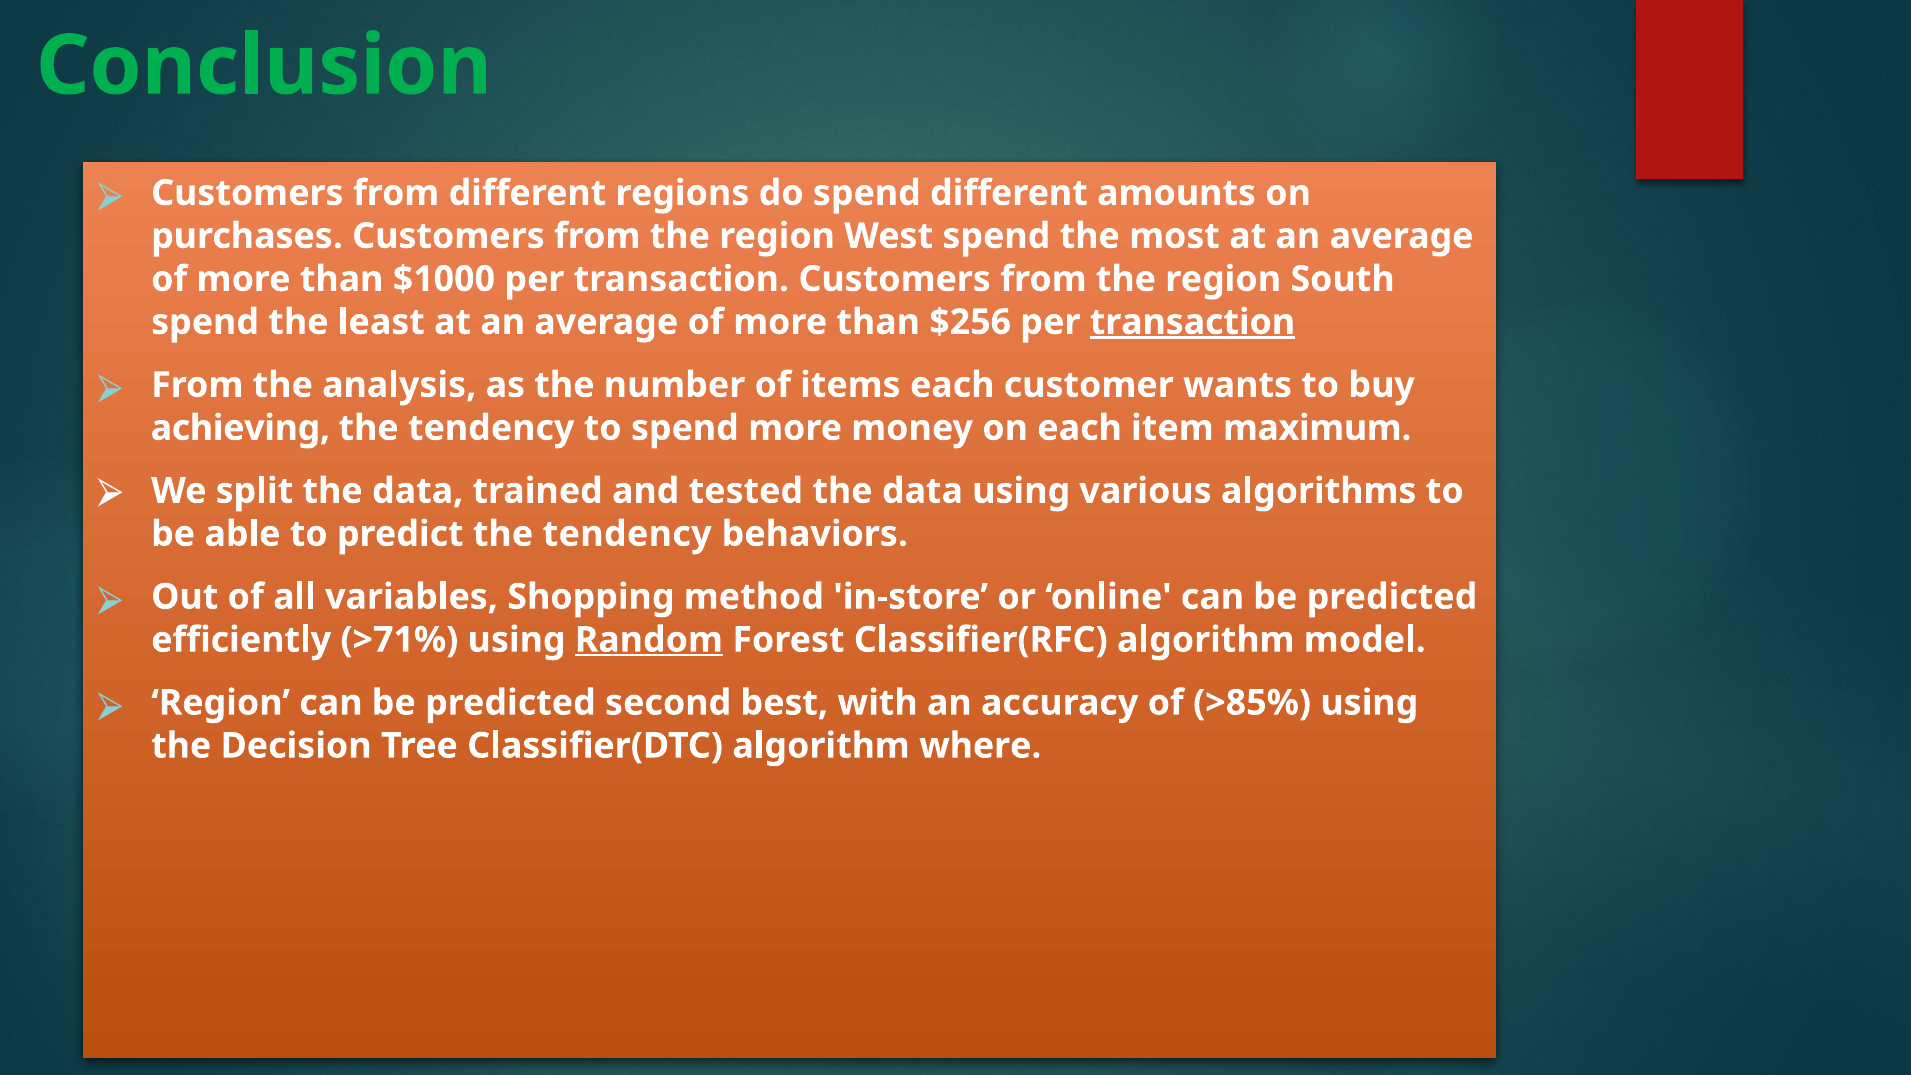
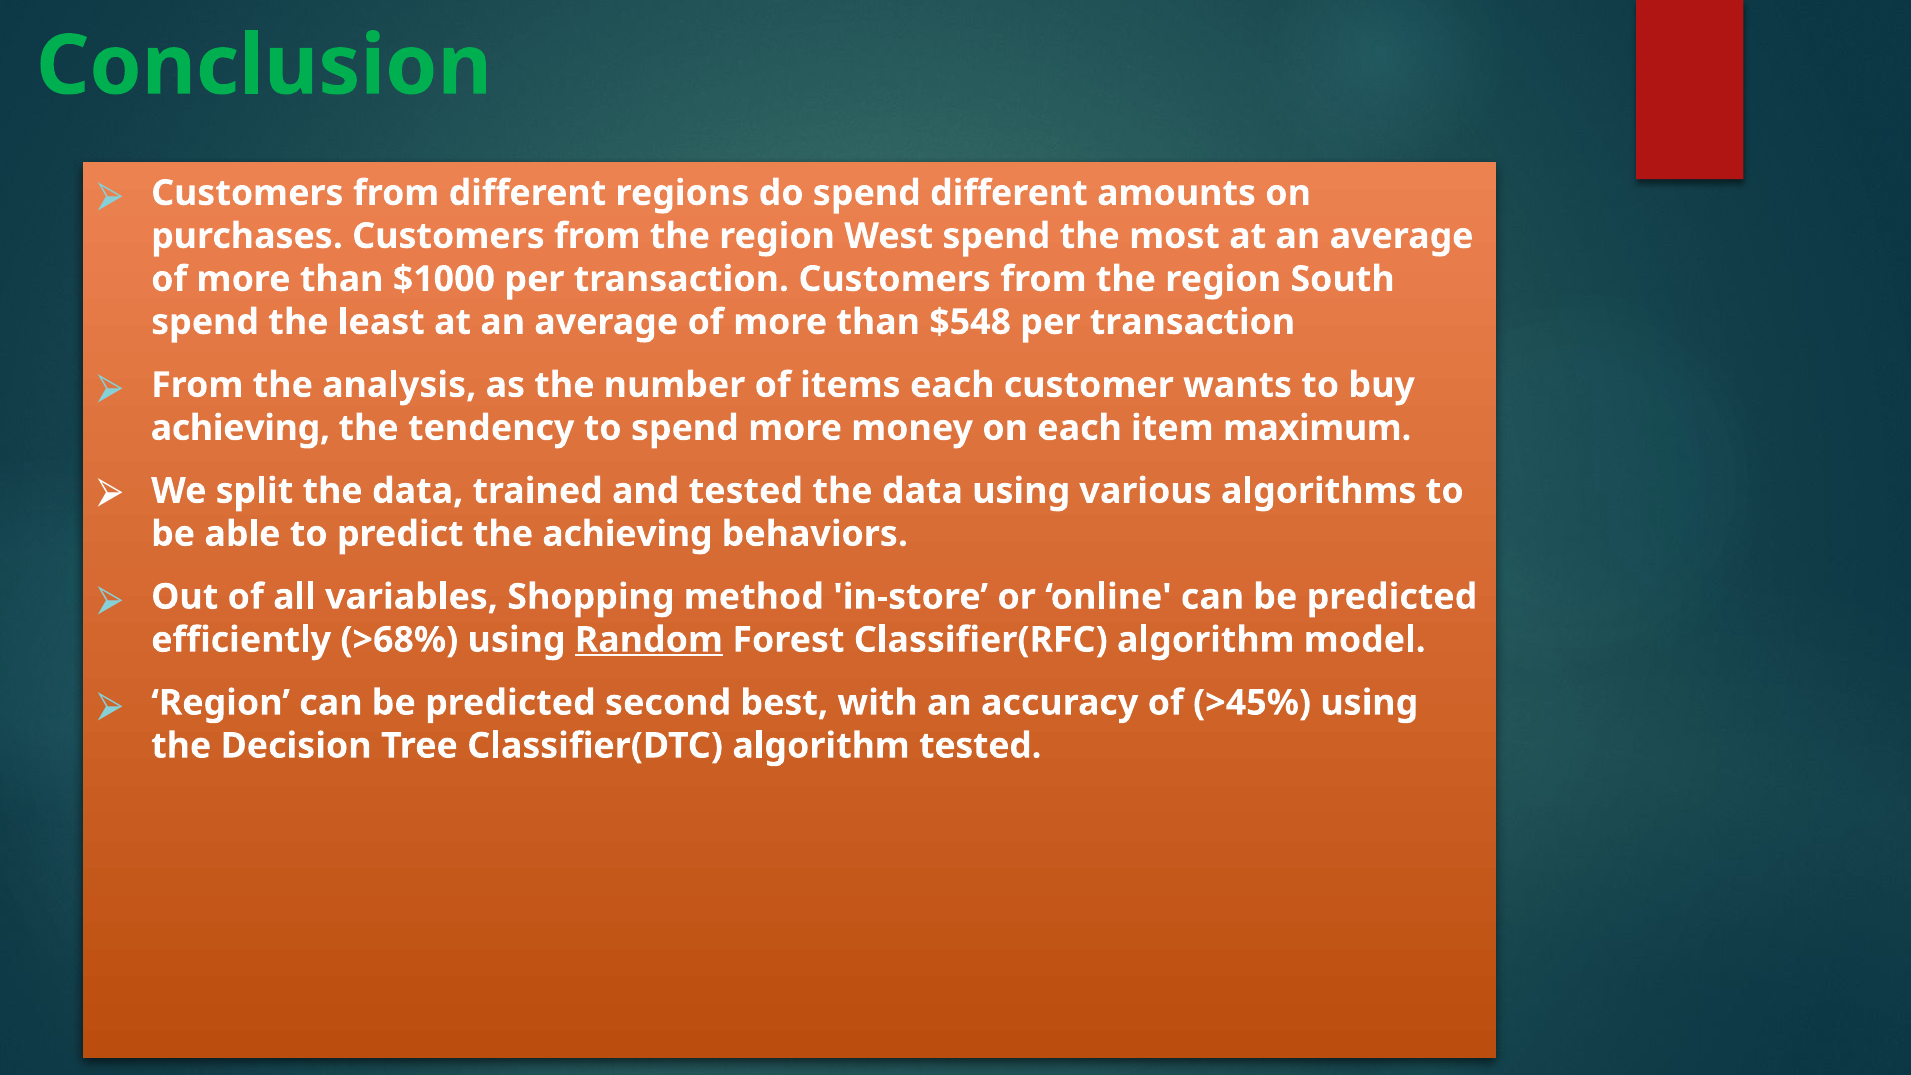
$256: $256 -> $548
transaction at (1192, 322) underline: present -> none
predict the tendency: tendency -> achieving
>71%: >71% -> >68%
>85%: >85% -> >45%
algorithm where: where -> tested
